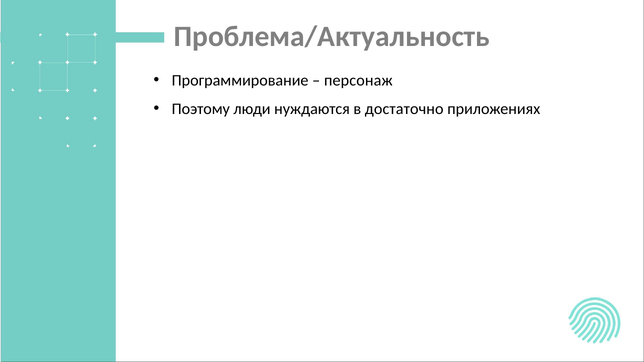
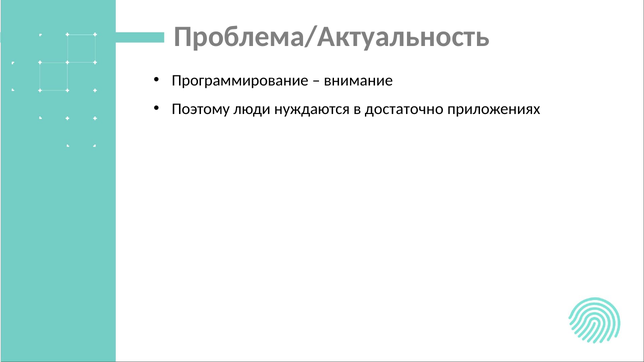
персонаж: персонаж -> внимание
